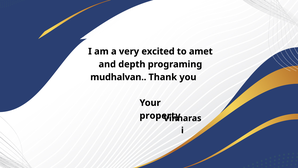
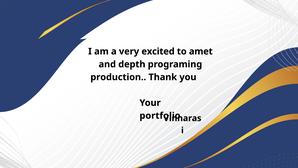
mudhalvan: mudhalvan -> production
property: property -> portfolio
